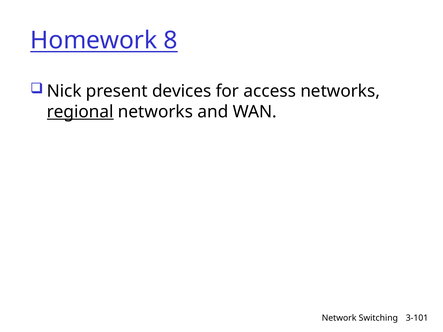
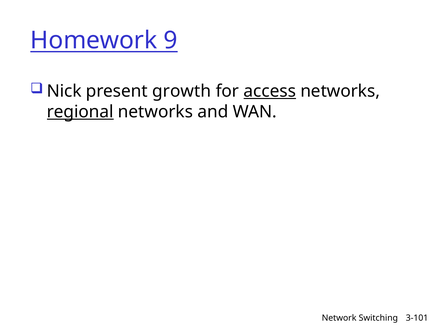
8: 8 -> 9
devices: devices -> growth
access underline: none -> present
